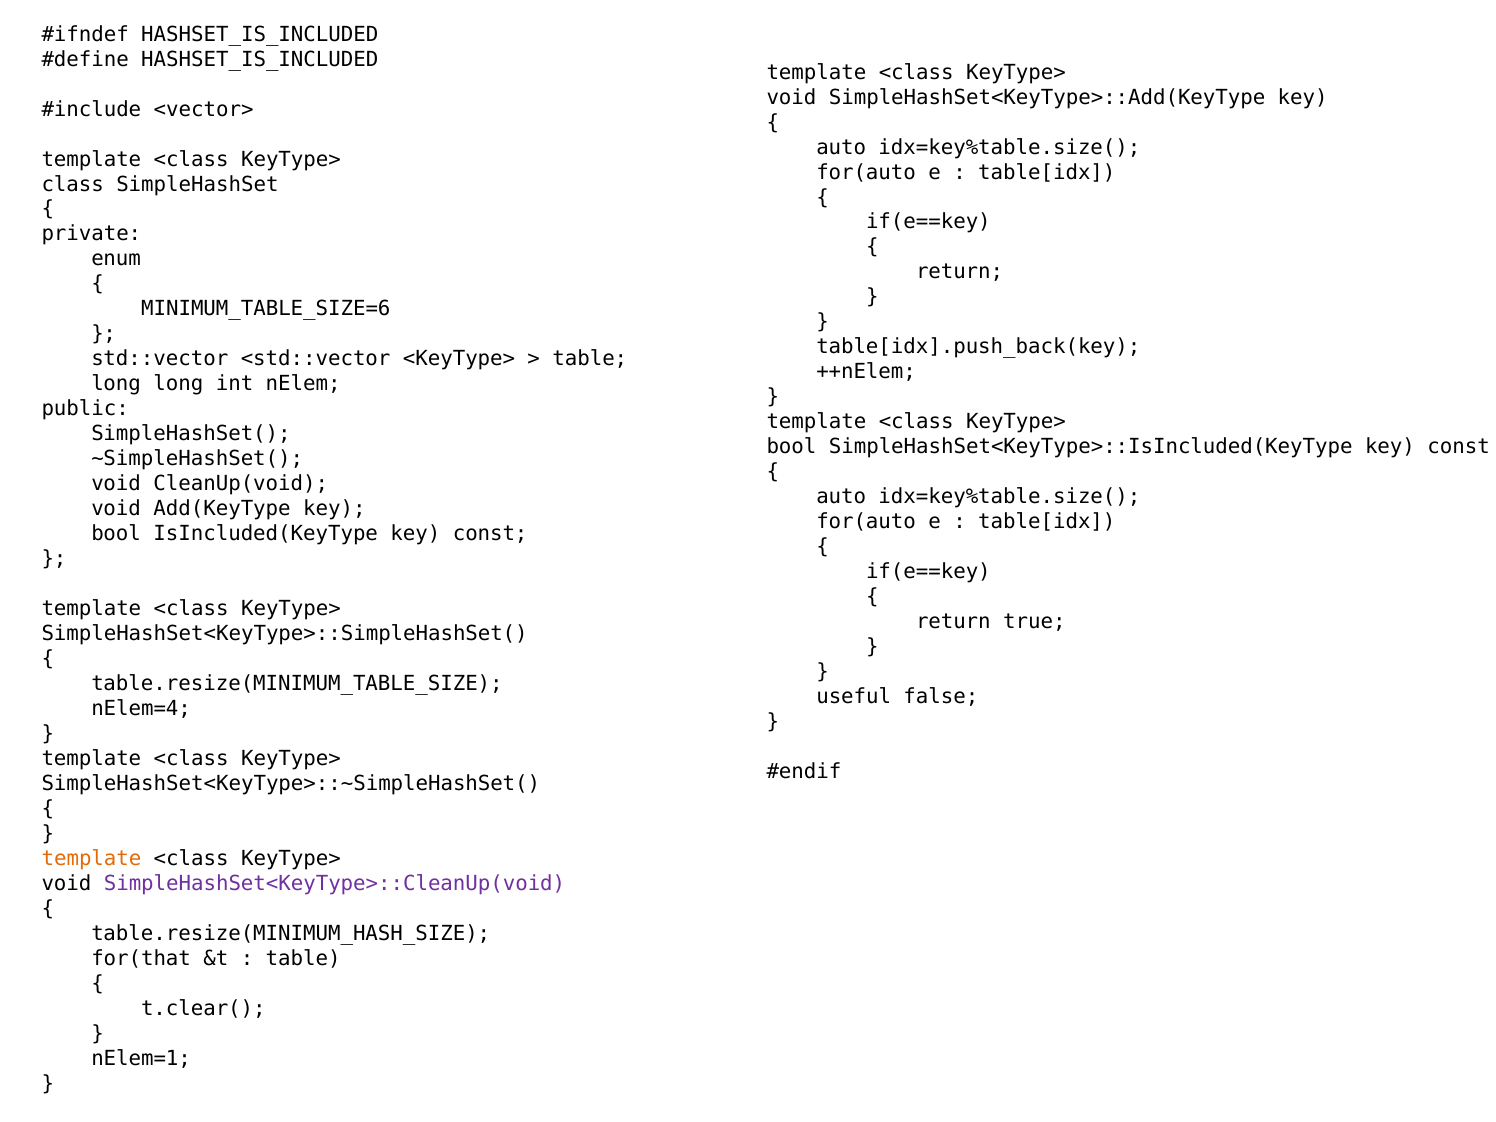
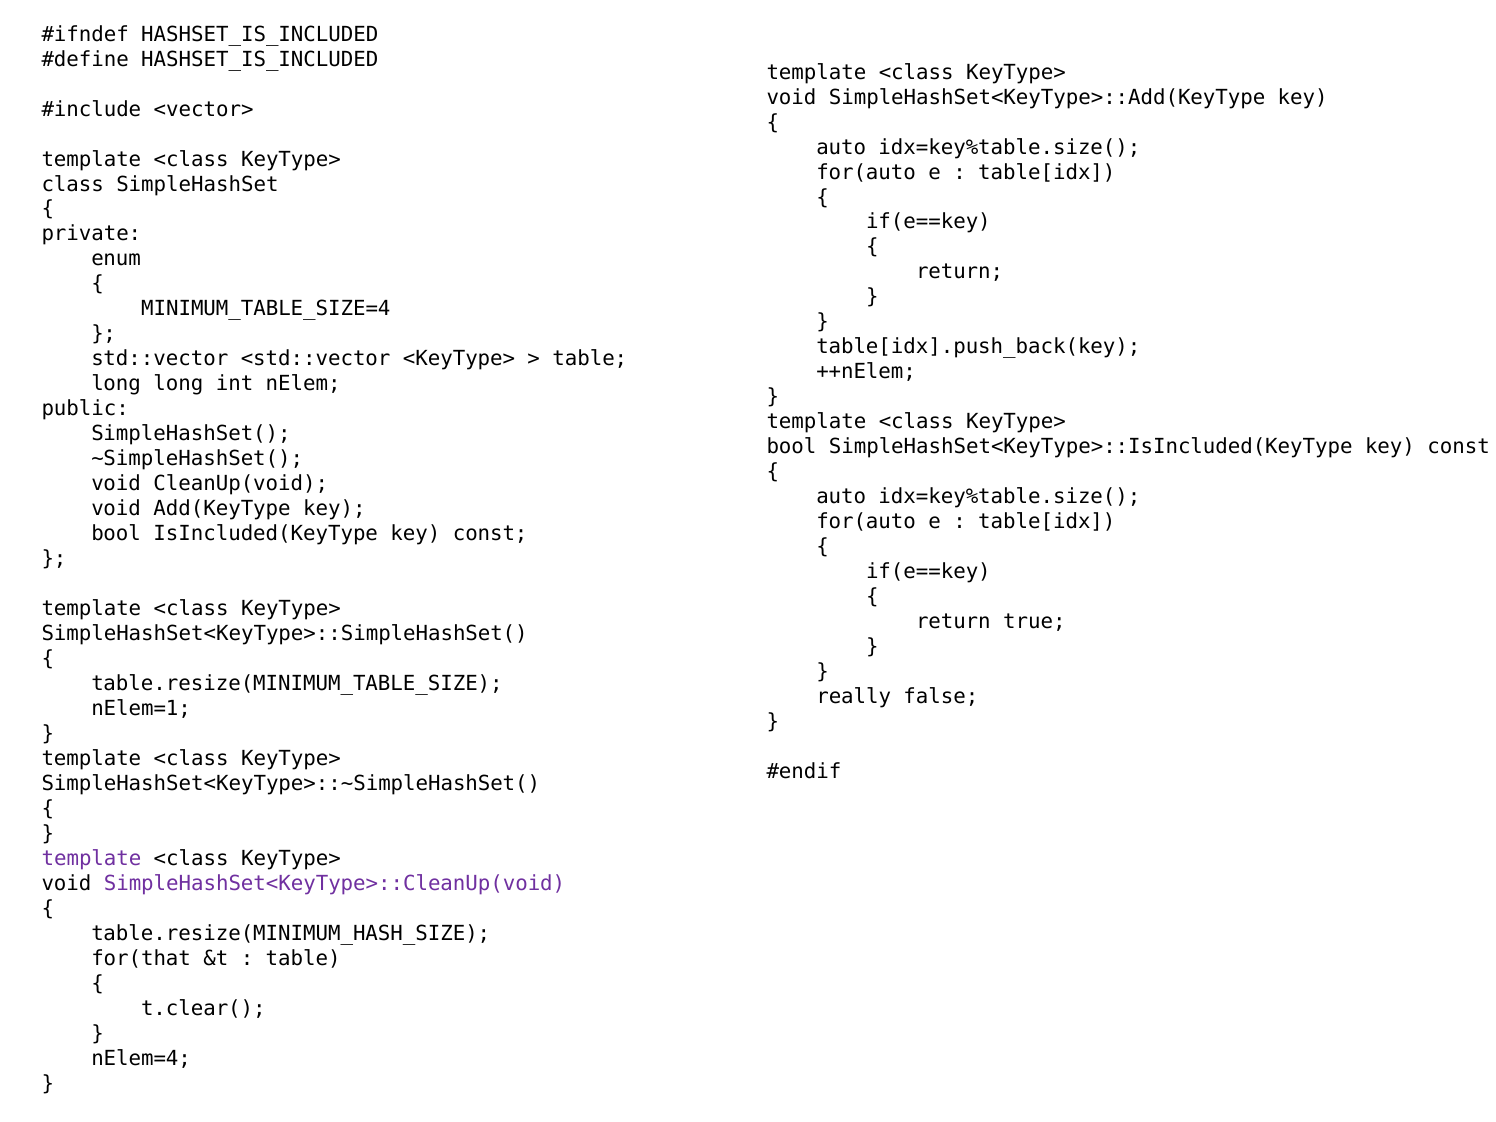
MINIMUM_TABLE_SIZE=6: MINIMUM_TABLE_SIZE=6 -> MINIMUM_TABLE_SIZE=4
useful: useful -> really
nElem=4: nElem=4 -> nElem=1
template at (92, 858) colour: orange -> purple
nElem=1: nElem=1 -> nElem=4
